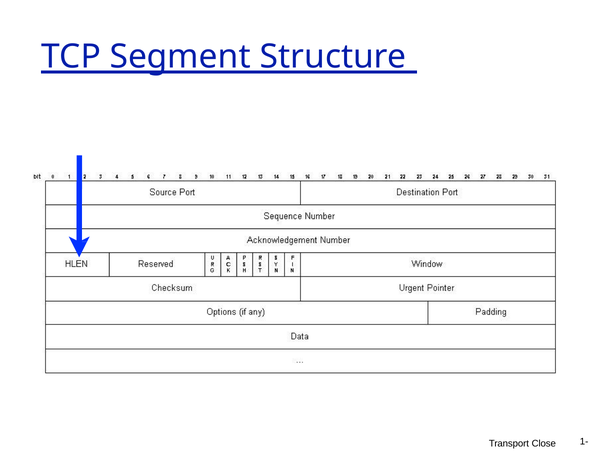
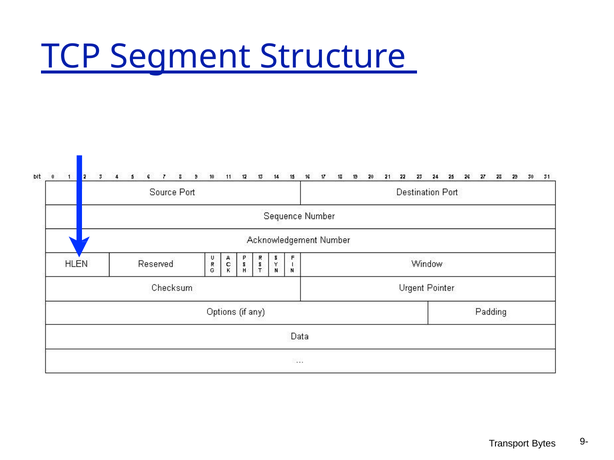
1-: 1- -> 9-
Close: Close -> Bytes
